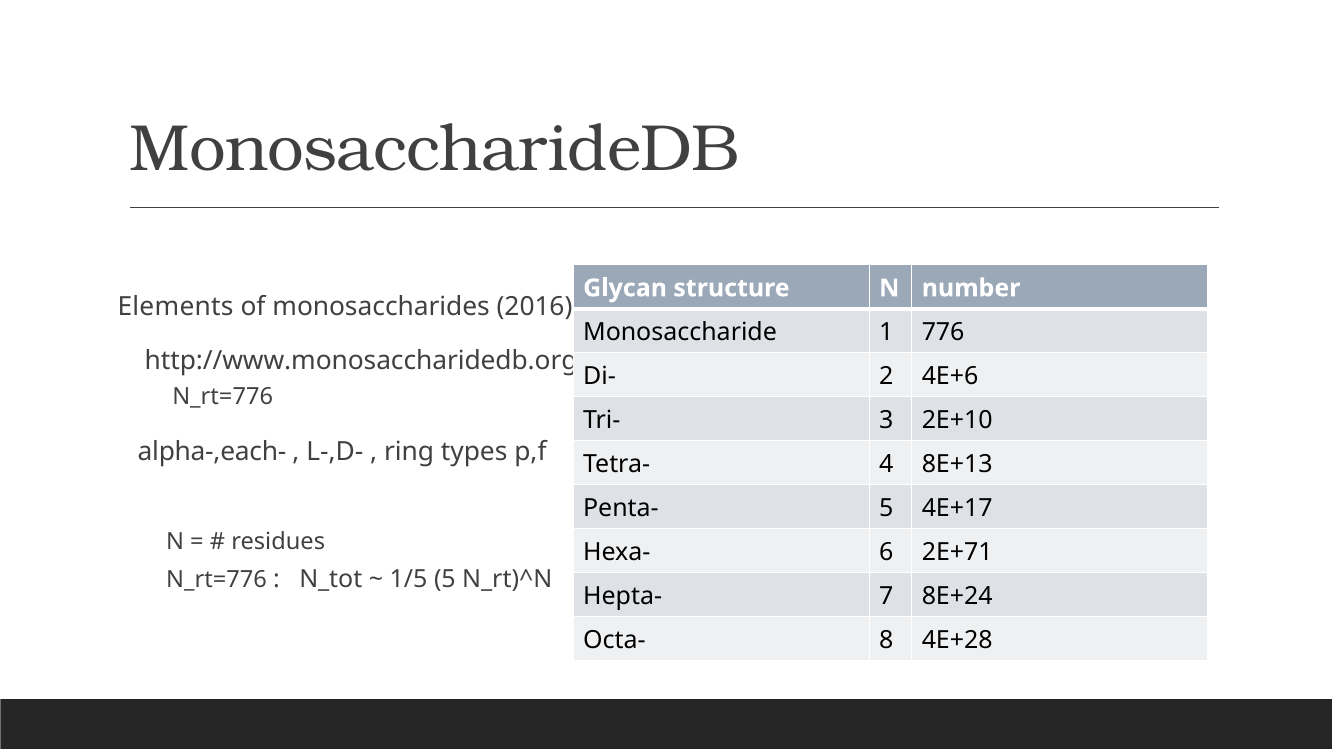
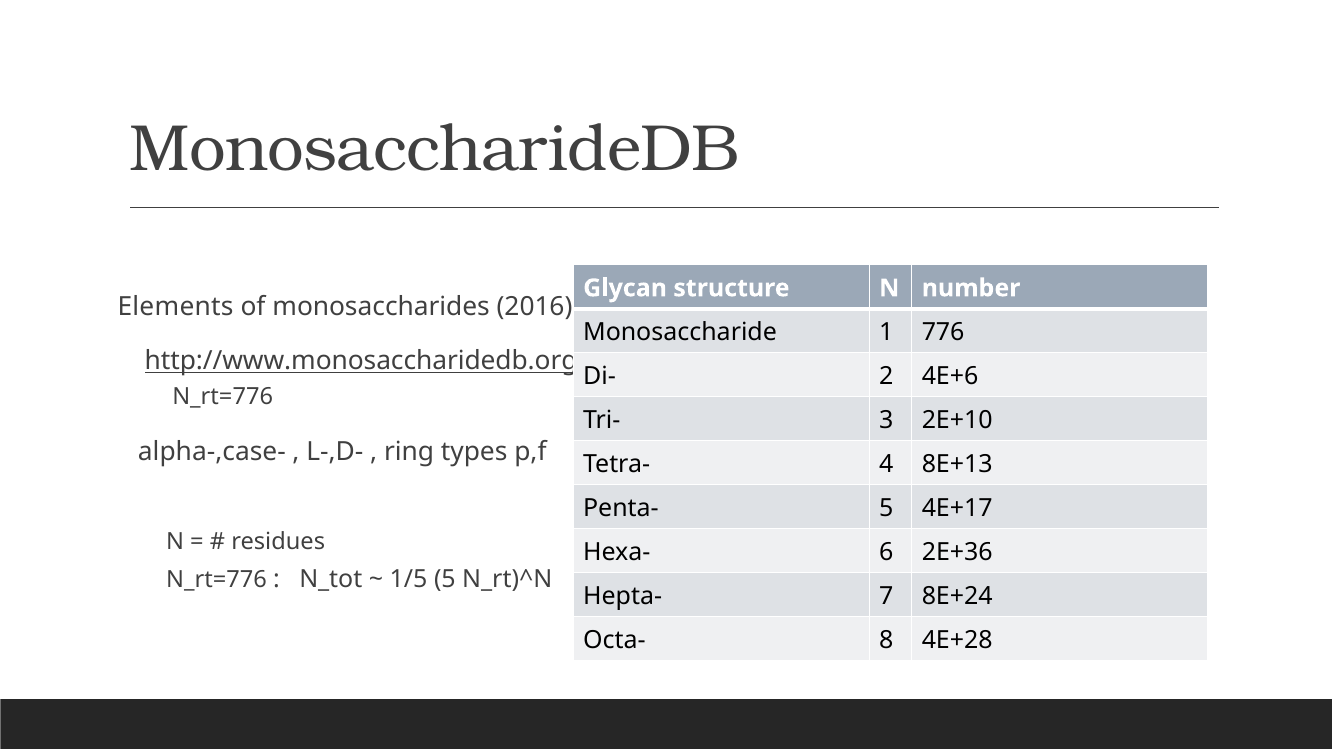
http://www.monosaccharidedb.org/ underline: none -> present
alpha-,each-: alpha-,each- -> alpha-,case-
2E+71: 2E+71 -> 2E+36
